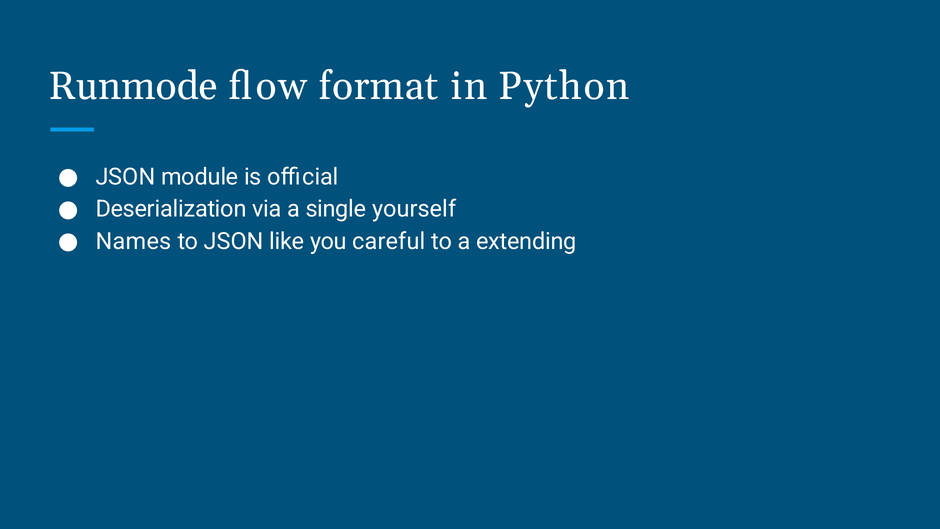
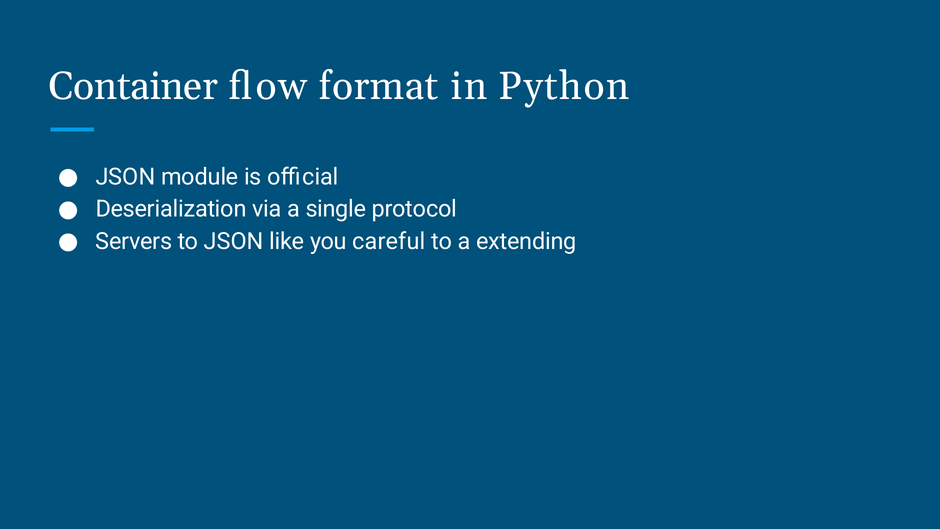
Runmode: Runmode -> Container
yourself: yourself -> protocol
Names: Names -> Servers
